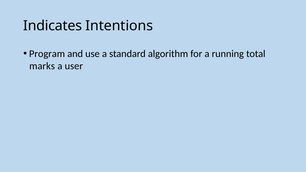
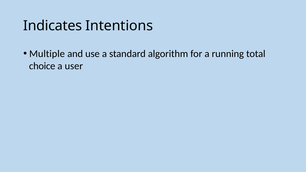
Program: Program -> Multiple
marks: marks -> choice
